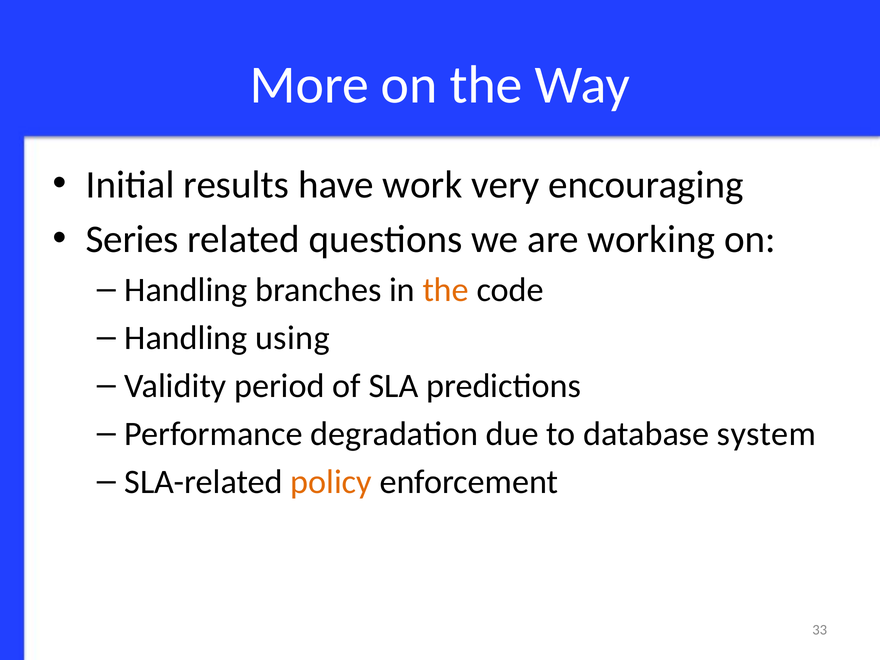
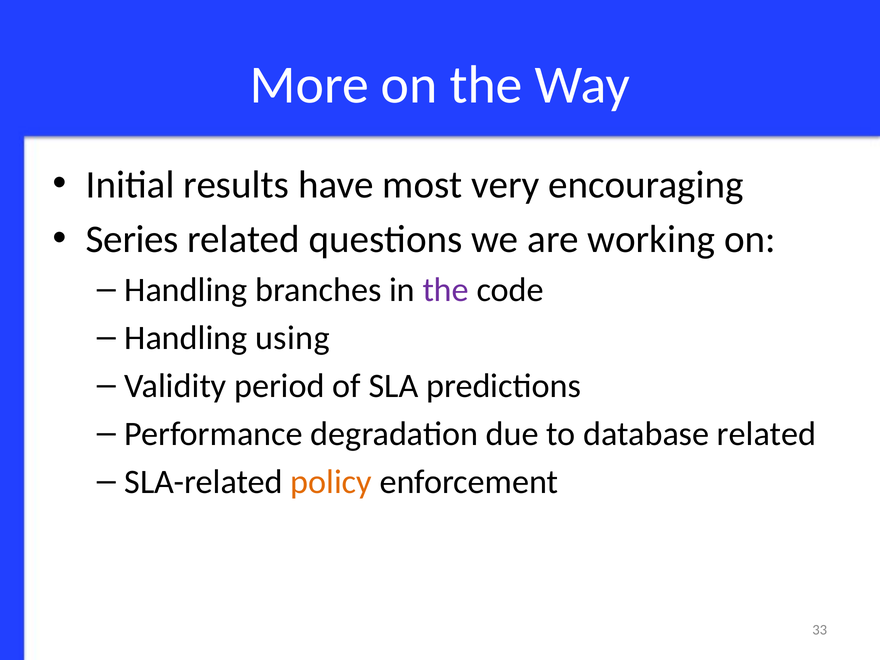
work: work -> most
the at (446, 290) colour: orange -> purple
database system: system -> related
